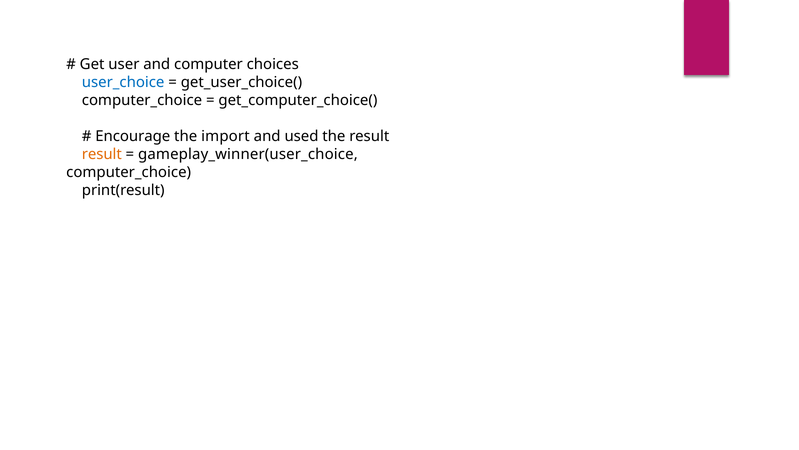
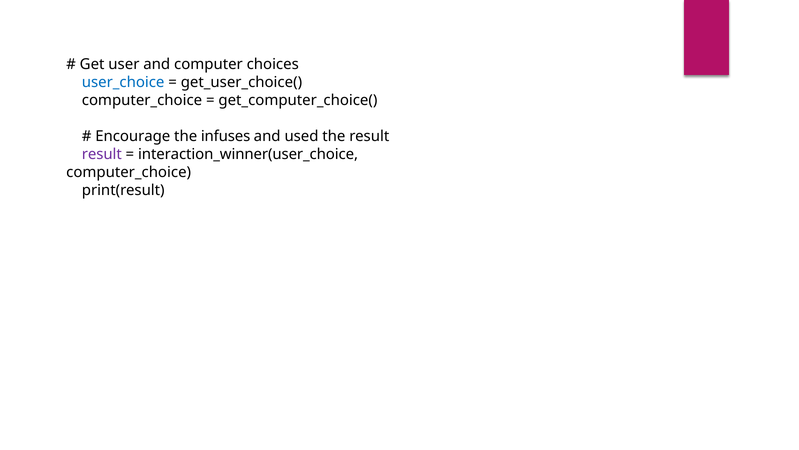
import: import -> infuses
result at (102, 154) colour: orange -> purple
gameplay_winner(user_choice: gameplay_winner(user_choice -> interaction_winner(user_choice
